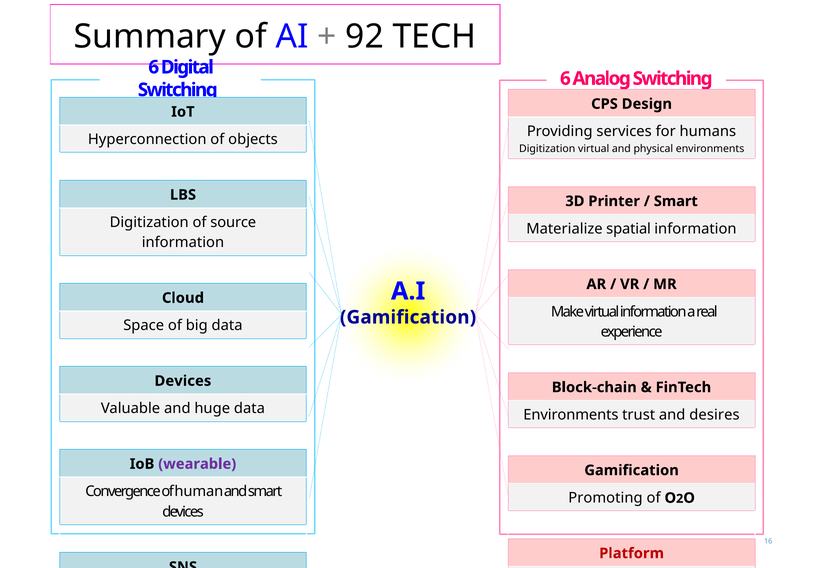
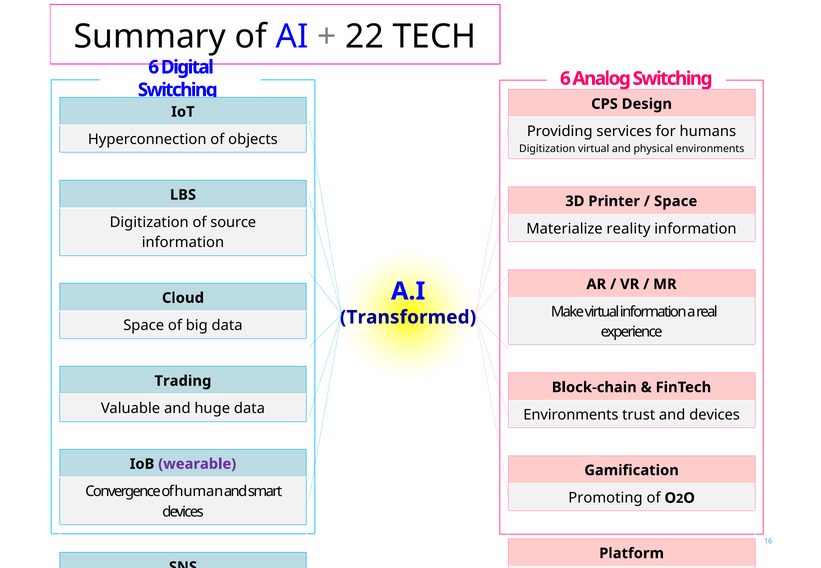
92: 92 -> 22
Smart at (676, 201): Smart -> Space
spatial: spatial -> reality
Gamification at (408, 317): Gamification -> Transformed
Devices at (183, 381): Devices -> Trading
and desires: desires -> devices
Platform colour: red -> black
